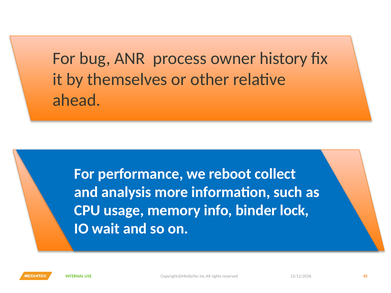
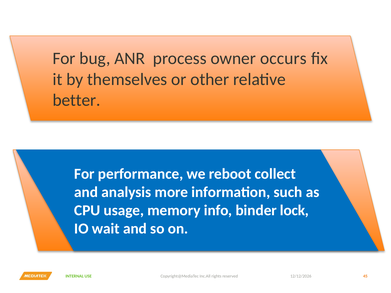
history: history -> occurs
ahead: ahead -> better
